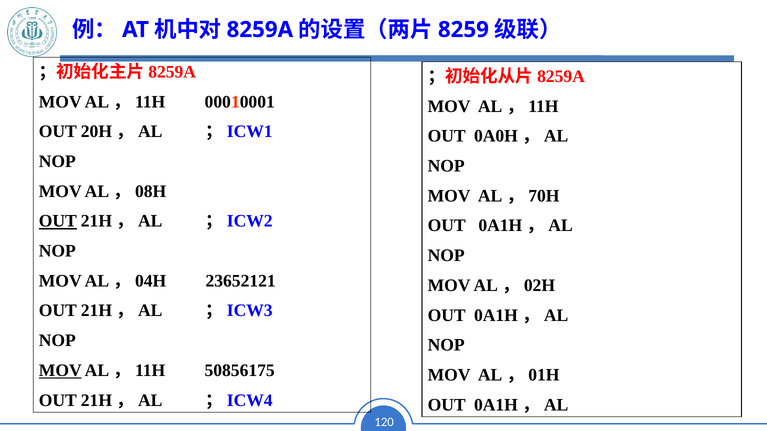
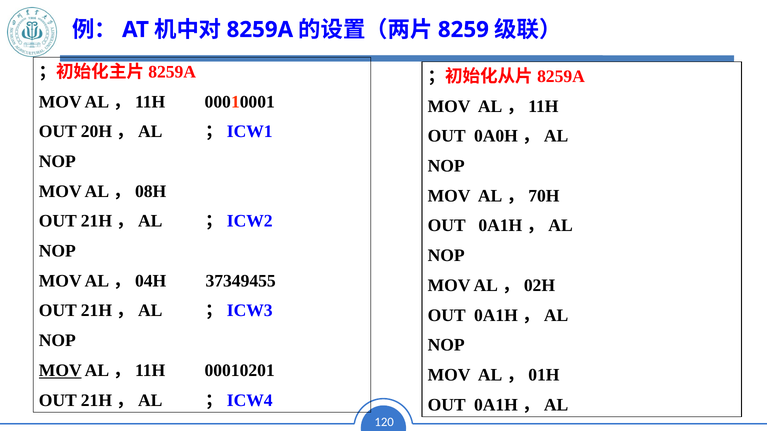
OUT at (58, 221) underline: present -> none
23652121: 23652121 -> 37349455
50856175: 50856175 -> 00010201
